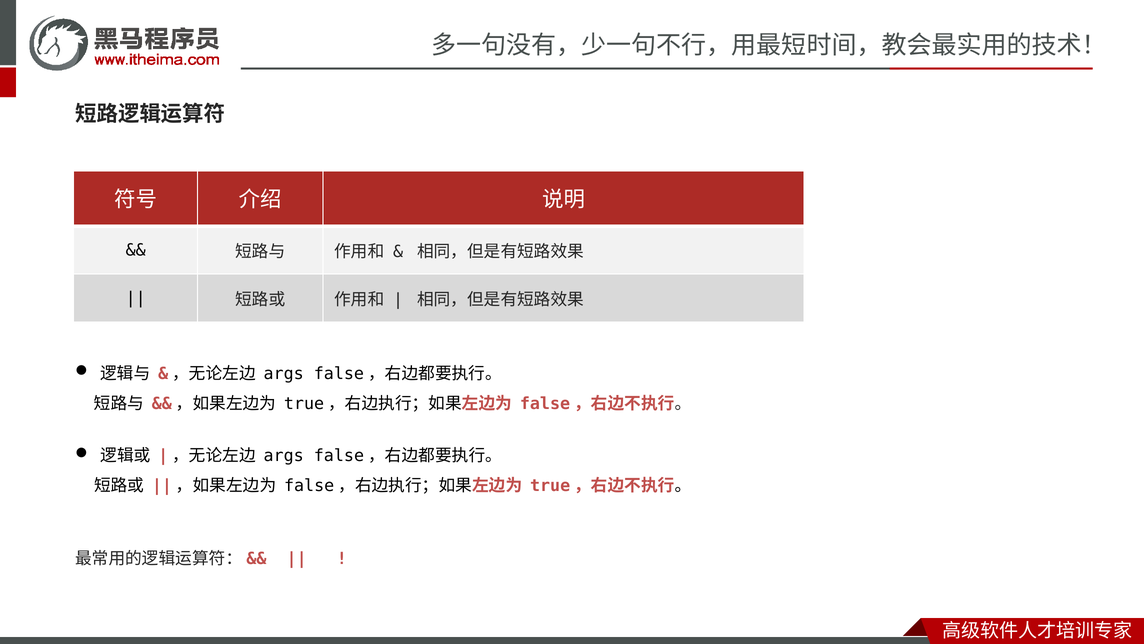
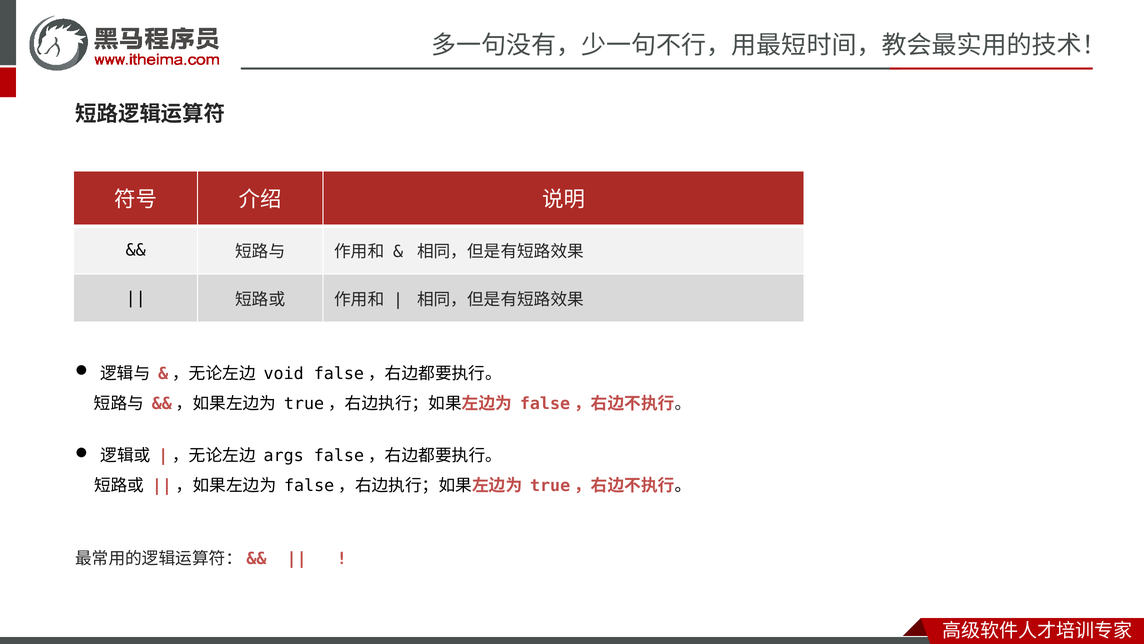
args at (284, 373): args -> void
